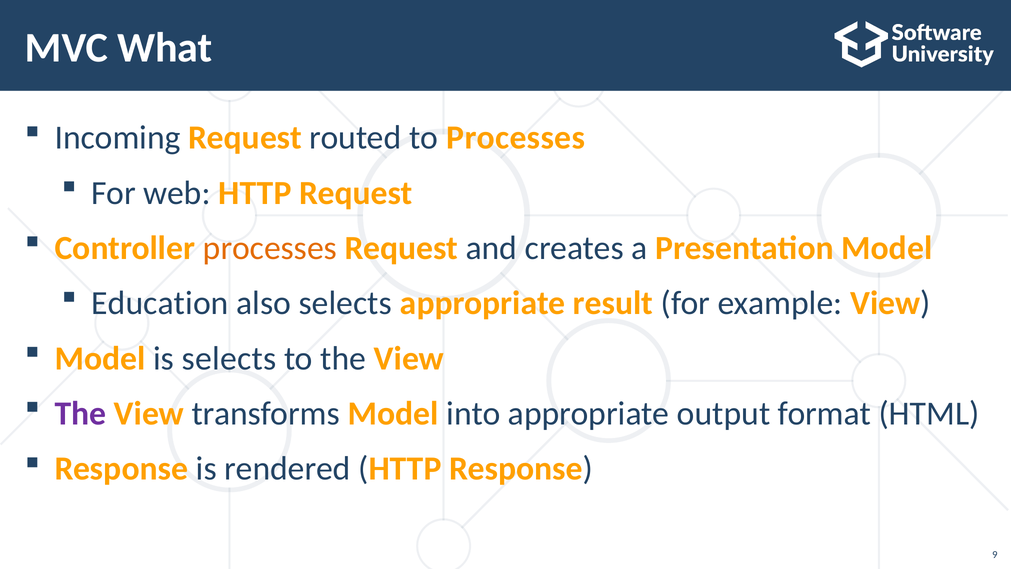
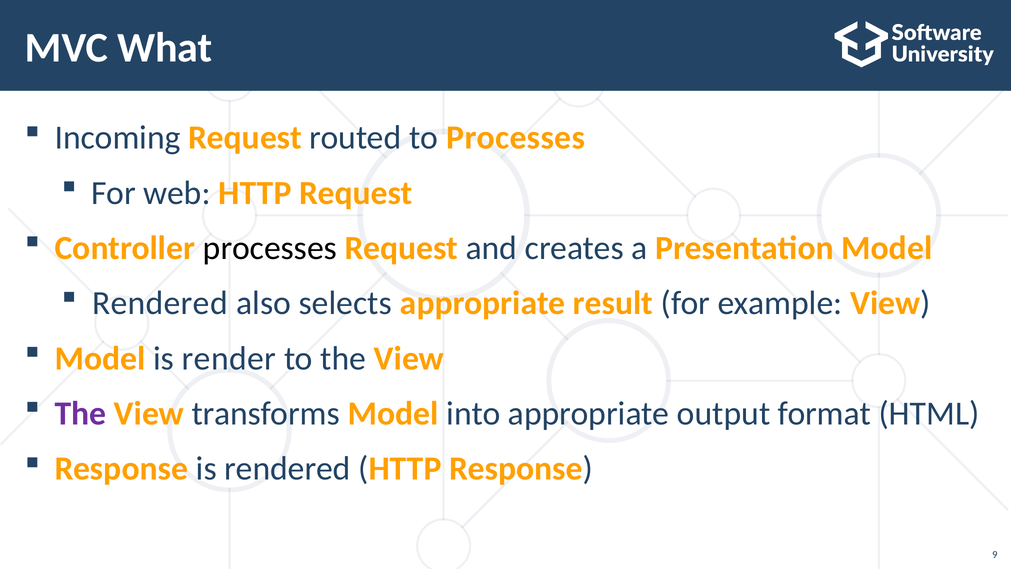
processes at (270, 248) colour: orange -> black
Education at (160, 303): Education -> Rendered
is selects: selects -> render
